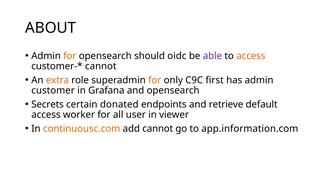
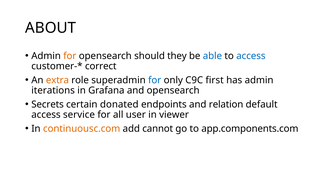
oidc: oidc -> they
able colour: purple -> blue
access at (251, 56) colour: orange -> blue
cannot at (101, 66): cannot -> correct
for at (155, 80) colour: orange -> blue
customer: customer -> iterations
retrieve: retrieve -> relation
worker: worker -> service
app.information.com: app.information.com -> app.components.com
